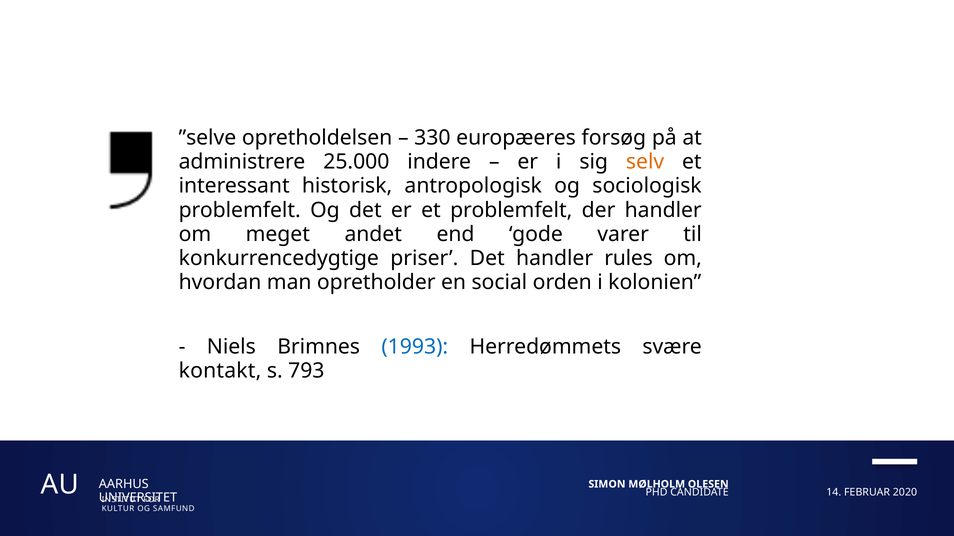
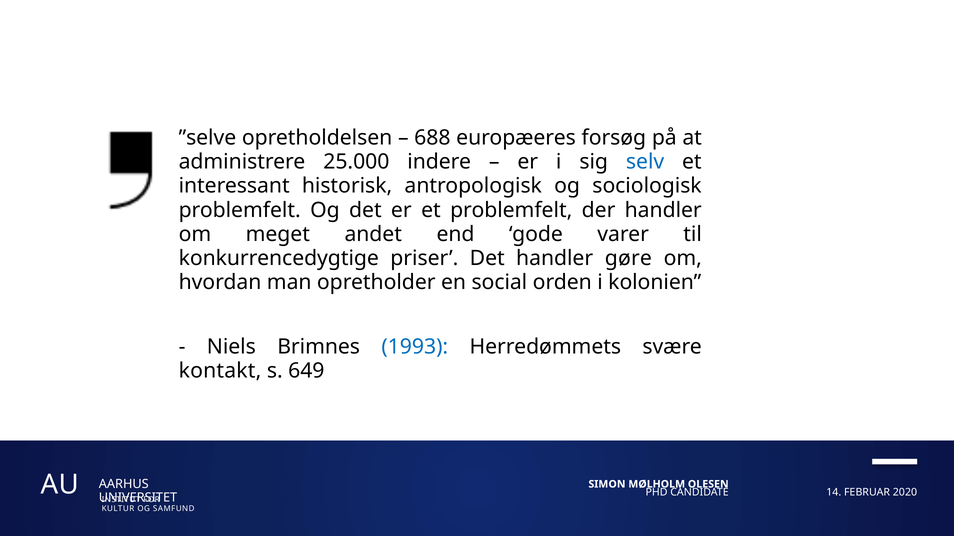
330: 330 -> 688
selv colour: orange -> blue
rules: rules -> gøre
793: 793 -> 649
